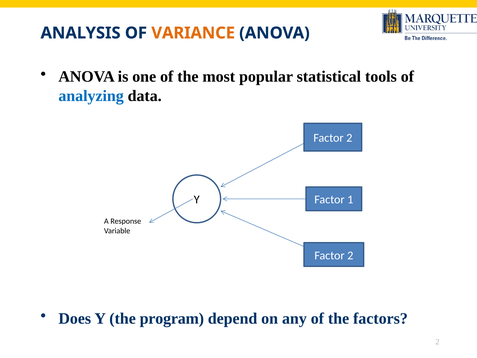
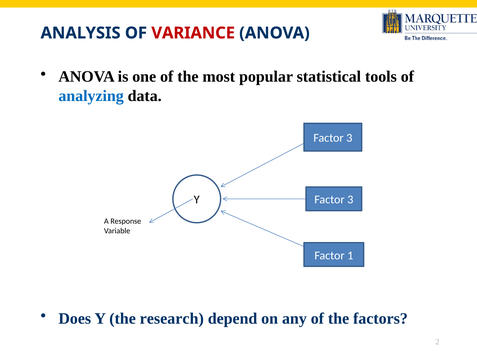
VARIANCE colour: orange -> red
2 at (349, 138): 2 -> 3
1 at (350, 200): 1 -> 3
2 at (350, 255): 2 -> 1
program: program -> research
